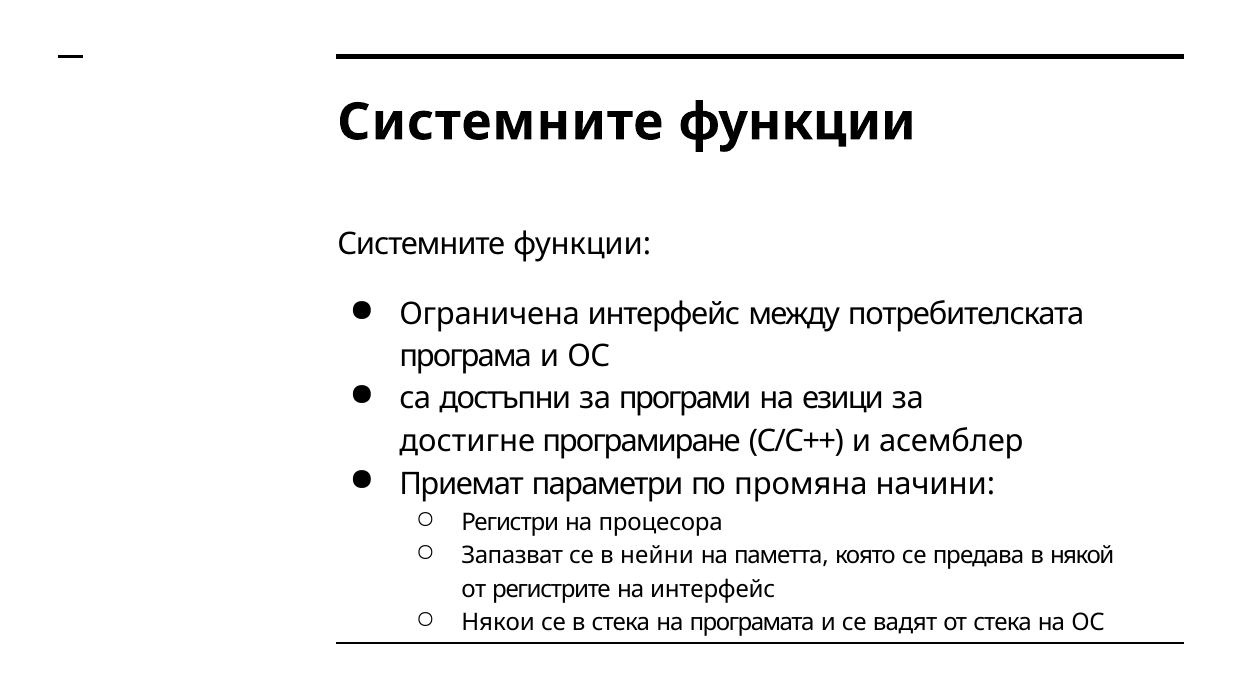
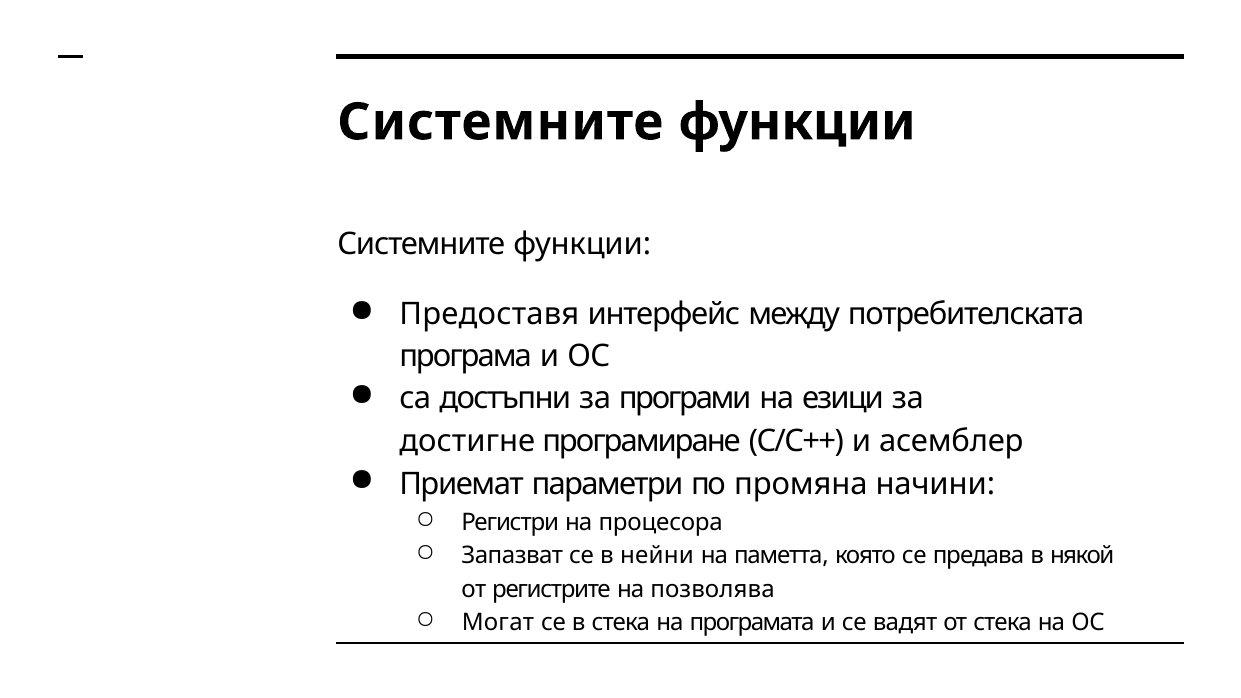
Ограничена: Ограничена -> Предоставя
на интерфейс: интерфейс -> позволява
Някои: Някои -> Могат
